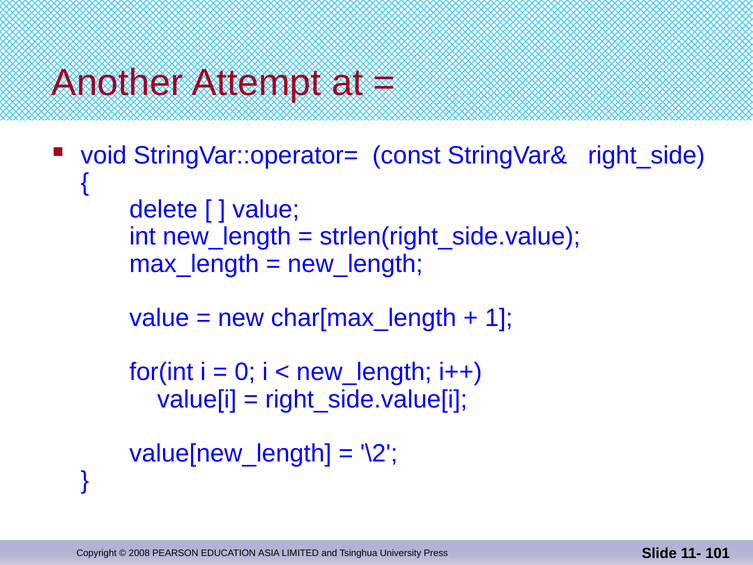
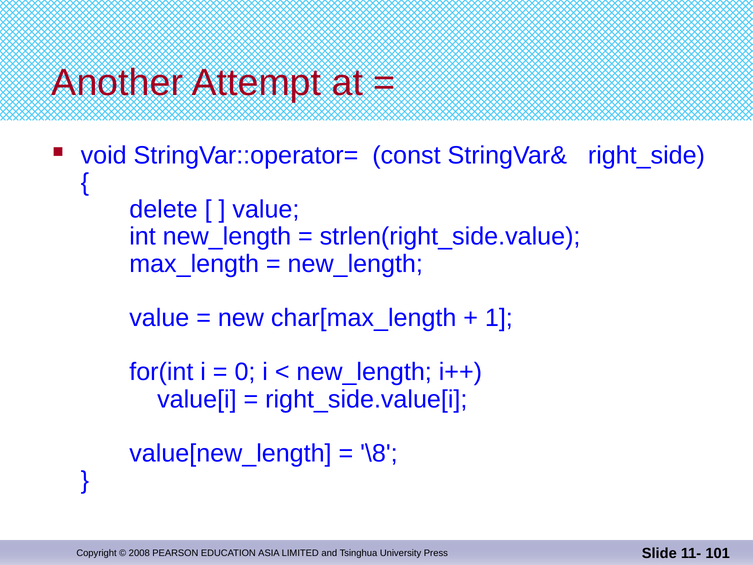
\2: \2 -> \8
